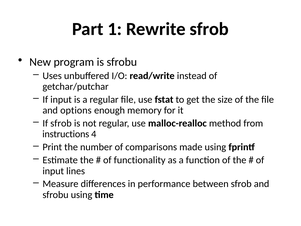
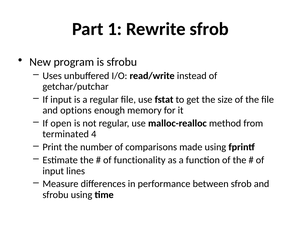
If sfrob: sfrob -> open
instructions: instructions -> terminated
